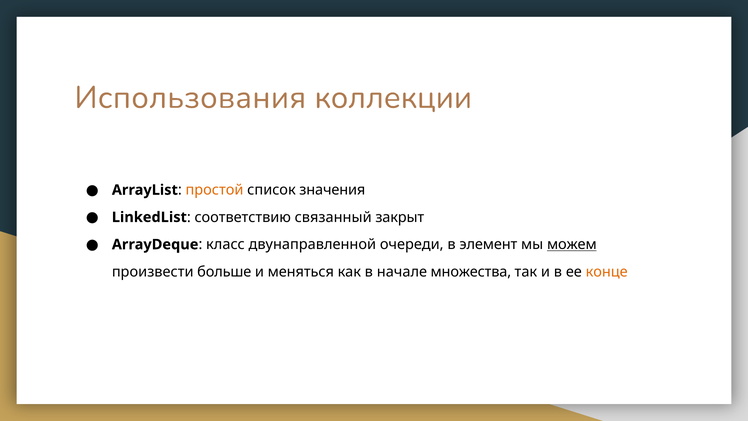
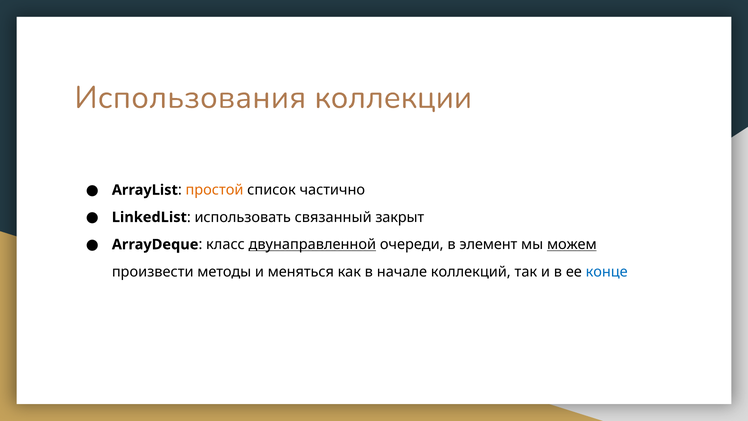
значения: значения -> частично
соответствию: соответствию -> использовать
двунаправленной underline: none -> present
больше: больше -> методы
множества: множества -> коллекций
конце colour: orange -> blue
